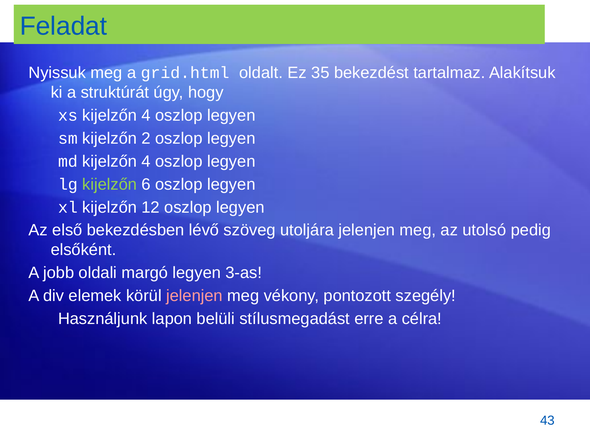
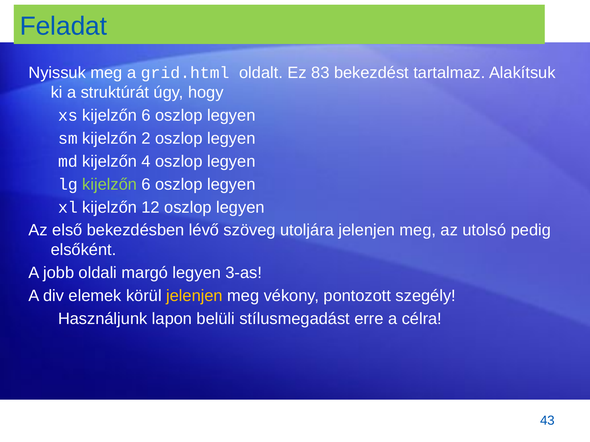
35: 35 -> 83
xs kijelzőn 4: 4 -> 6
jelenjen at (194, 296) colour: pink -> yellow
